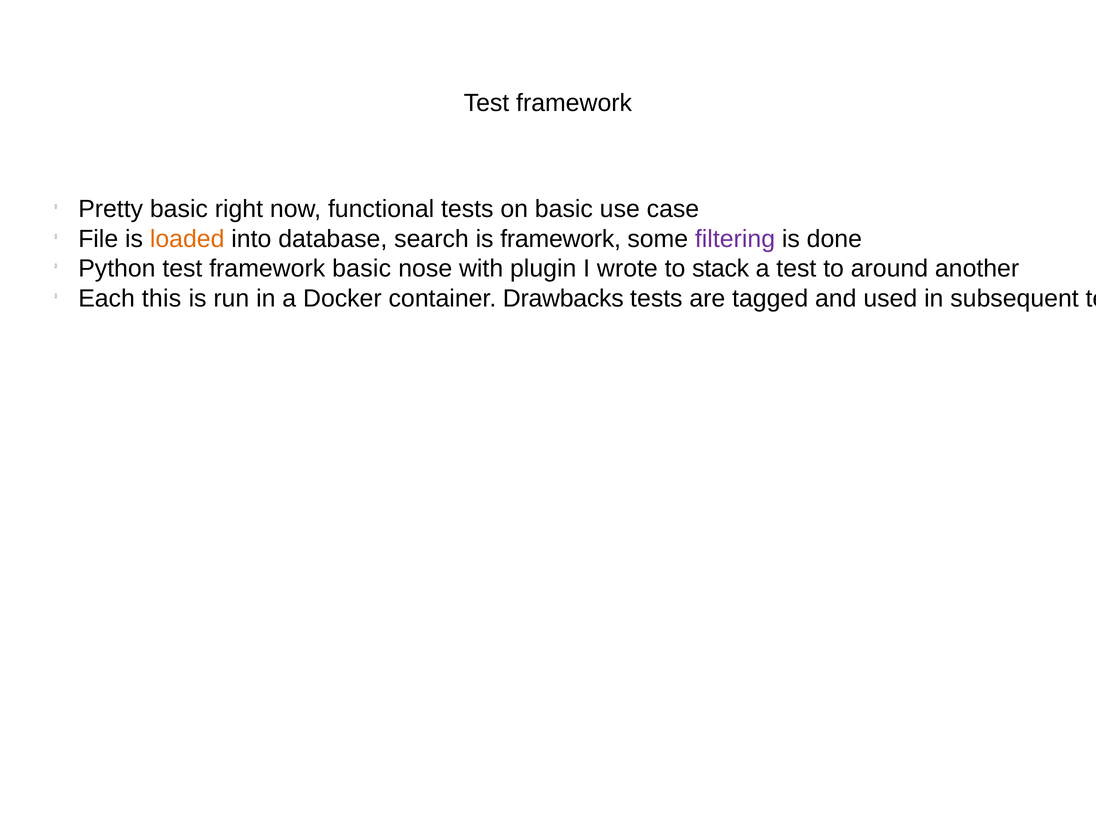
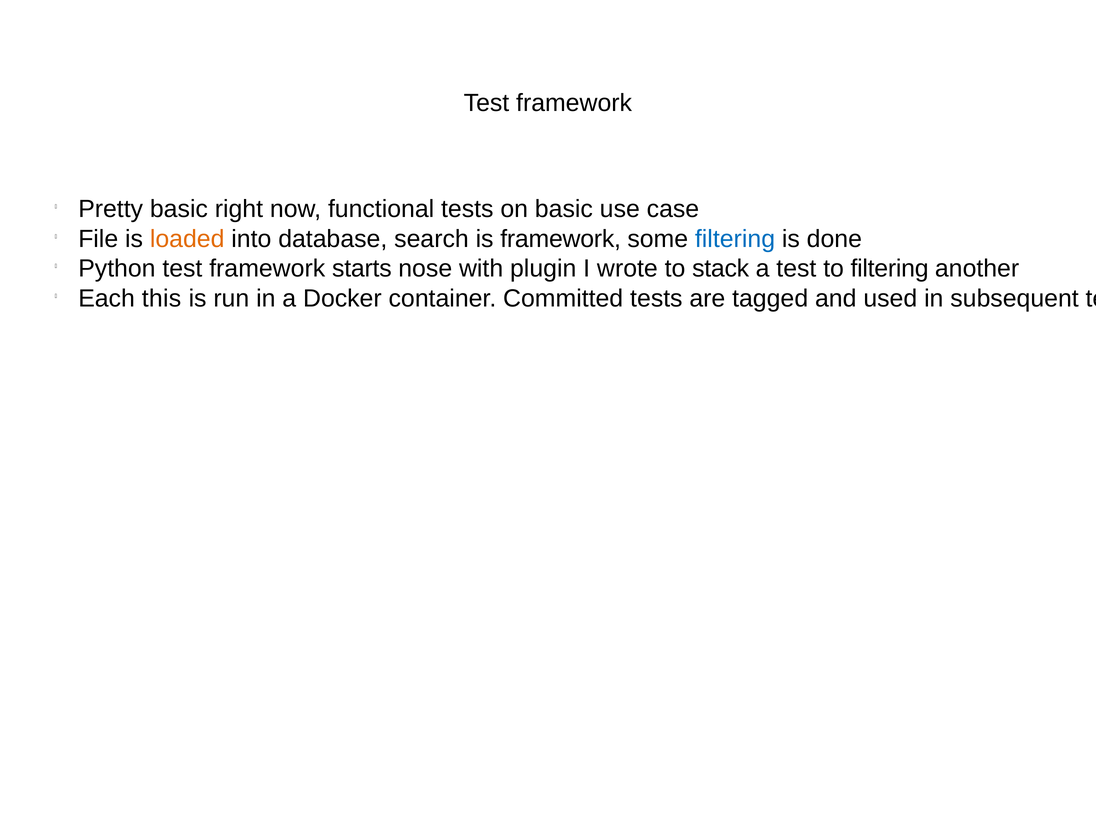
filtering at (735, 239) colour: purple -> blue
framework basic: basic -> starts
to around: around -> filtering
Drawbacks: Drawbacks -> Committed
